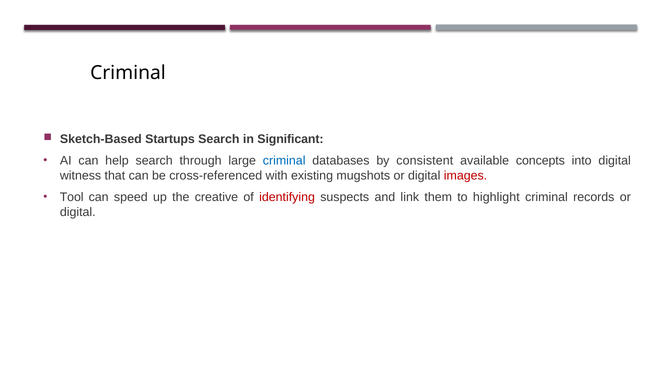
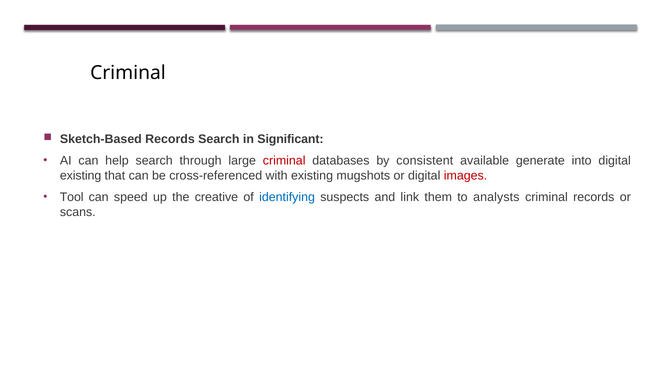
Sketch-Based Startups: Startups -> Records
criminal at (284, 161) colour: blue -> red
concepts: concepts -> generate
witness at (81, 176): witness -> existing
identifying colour: red -> blue
highlight: highlight -> analysts
digital at (78, 212): digital -> scans
